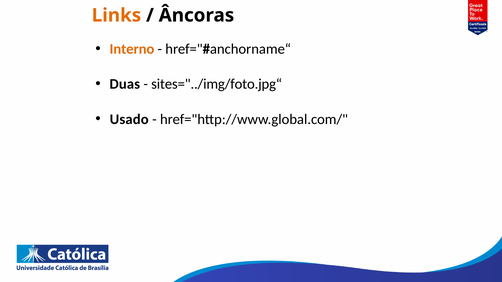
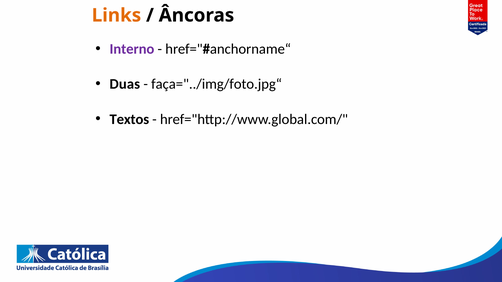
Interno colour: orange -> purple
sites="../img/foto.jpg“: sites="../img/foto.jpg“ -> faça="../img/foto.jpg“
Usado: Usado -> Textos
